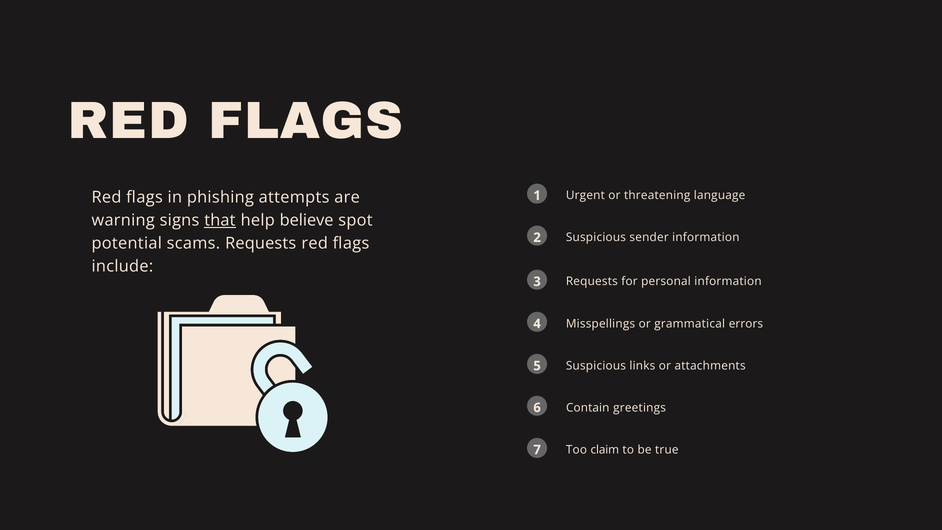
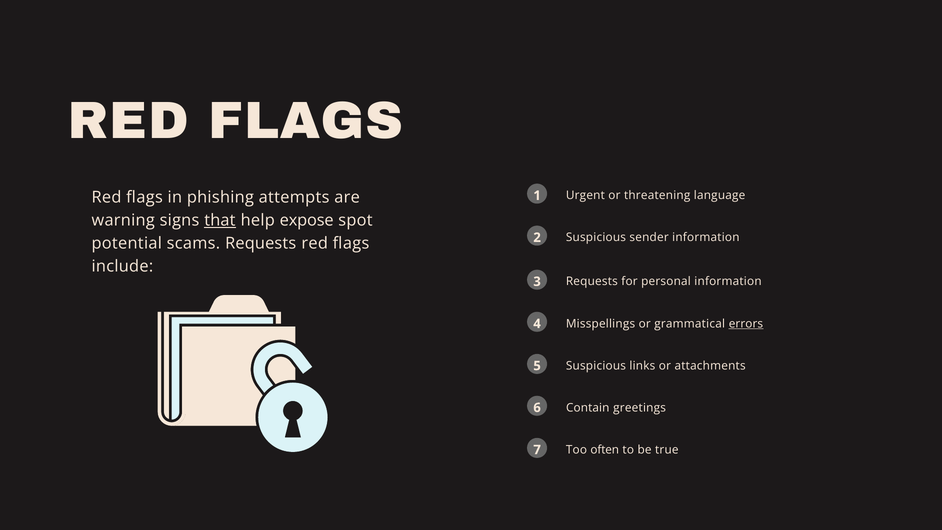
believe: believe -> expose
errors underline: none -> present
claim: claim -> often
